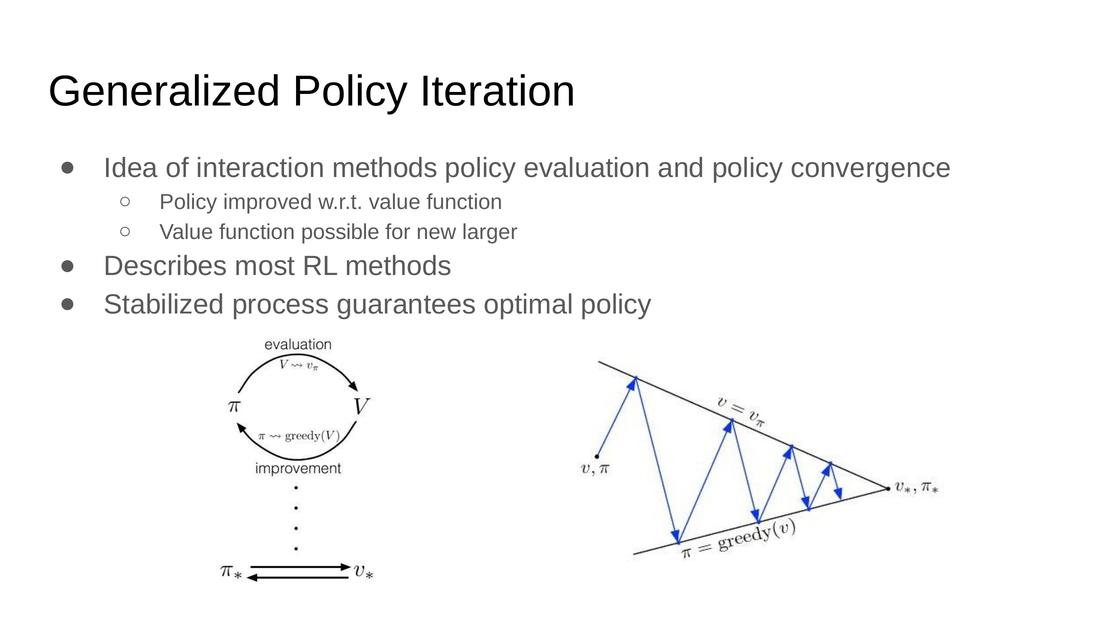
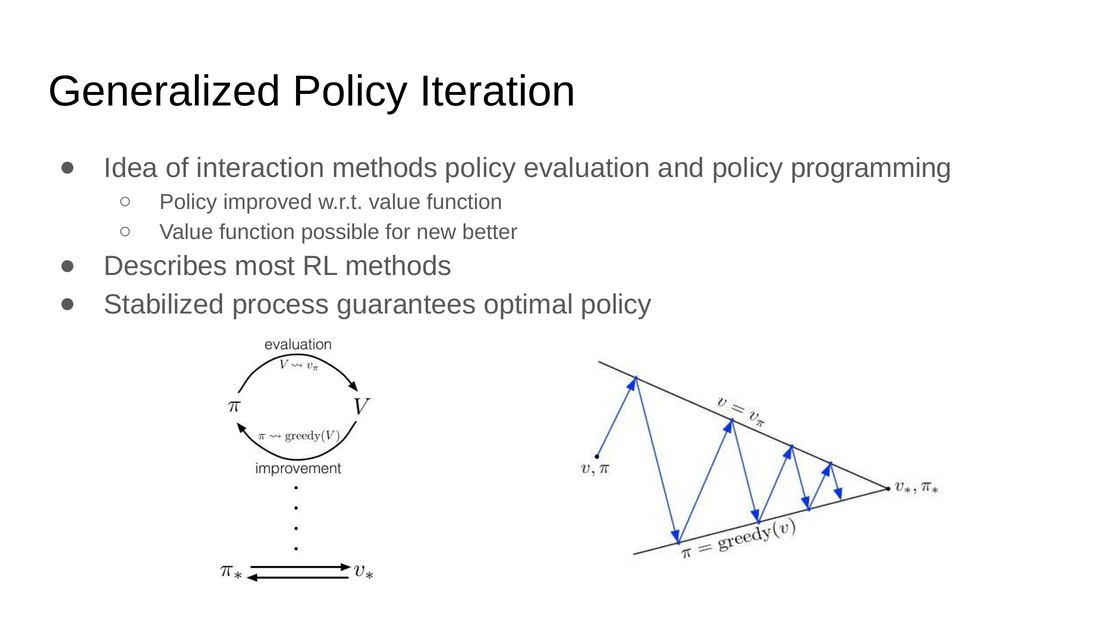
convergence: convergence -> programming
larger: larger -> better
